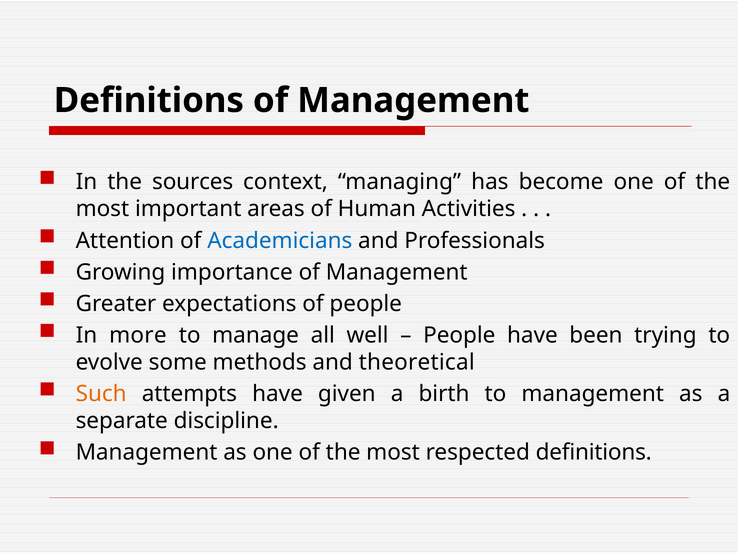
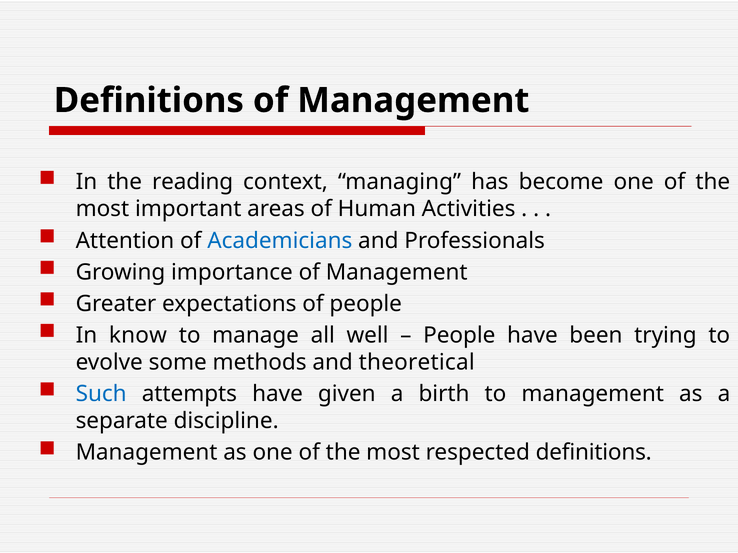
sources: sources -> reading
more: more -> know
Such colour: orange -> blue
